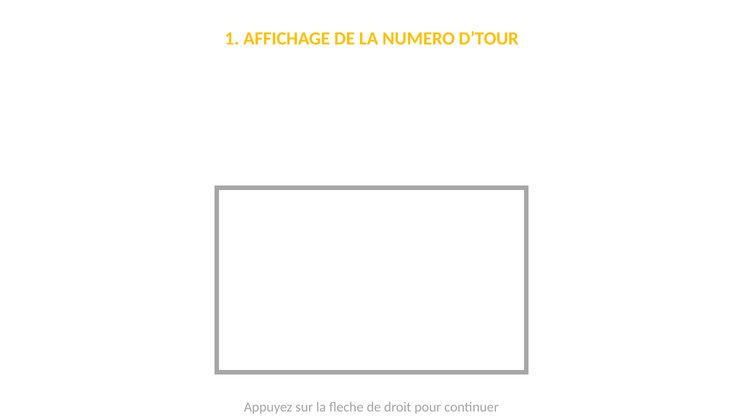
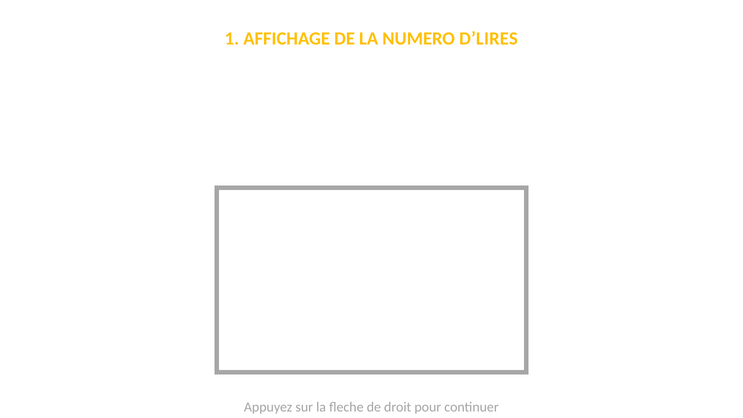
D’TOUR: D’TOUR -> D’LIRES
